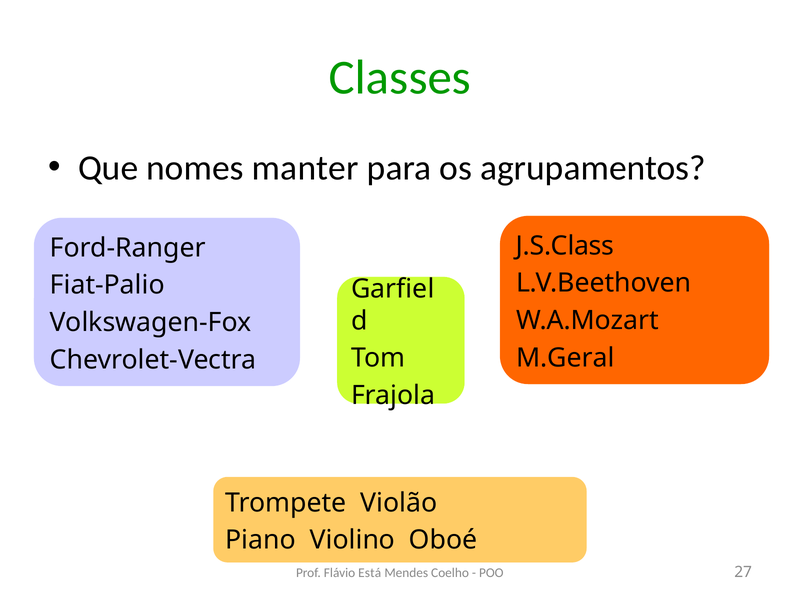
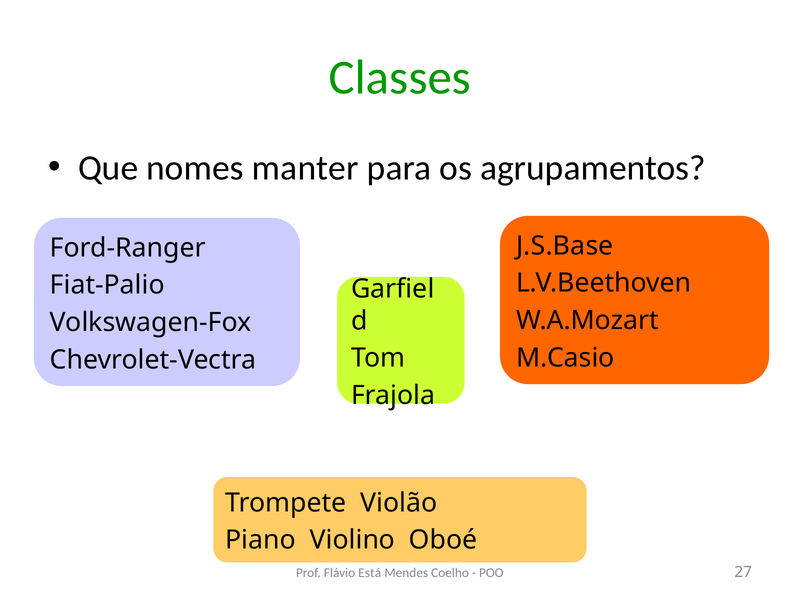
J.S.Class: J.S.Class -> J.S.Base
M.Geral: M.Geral -> M.Casio
